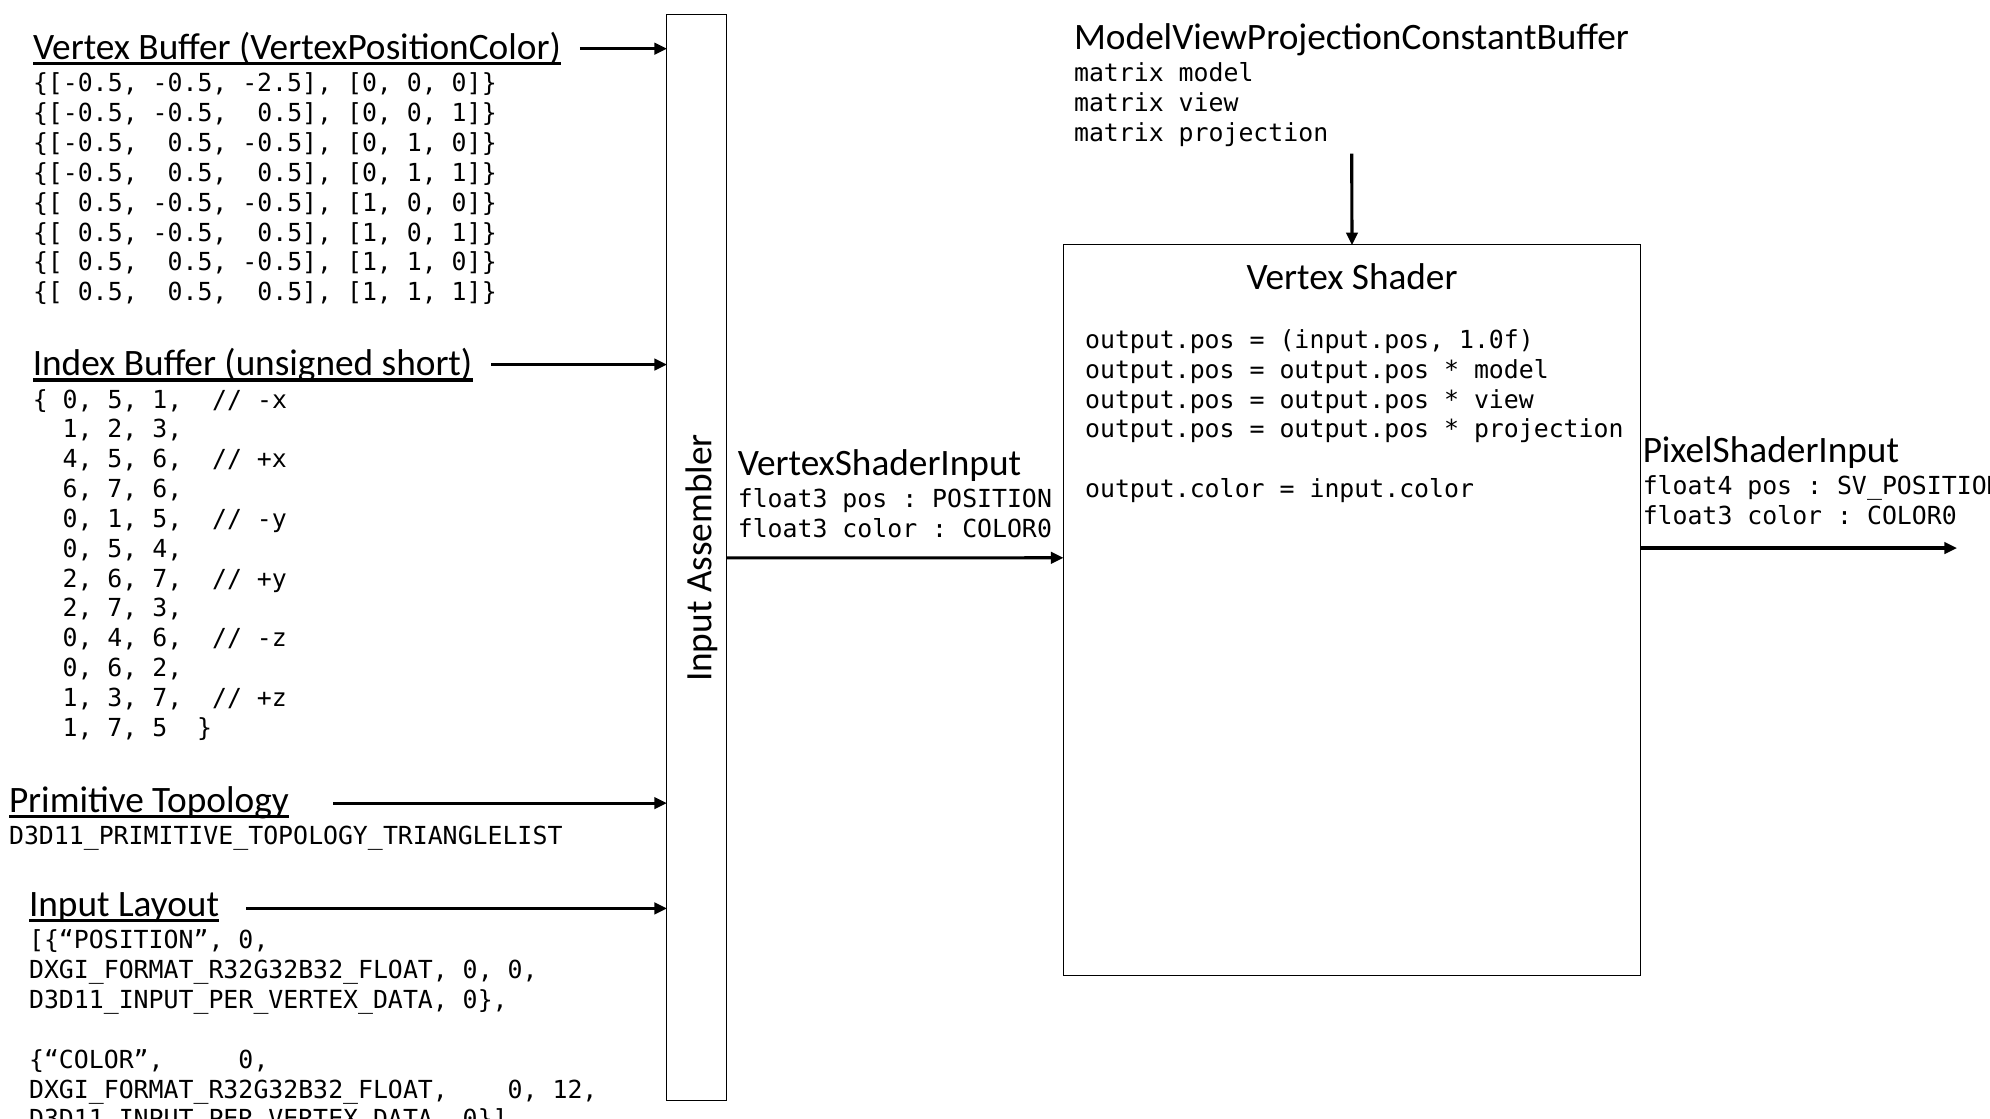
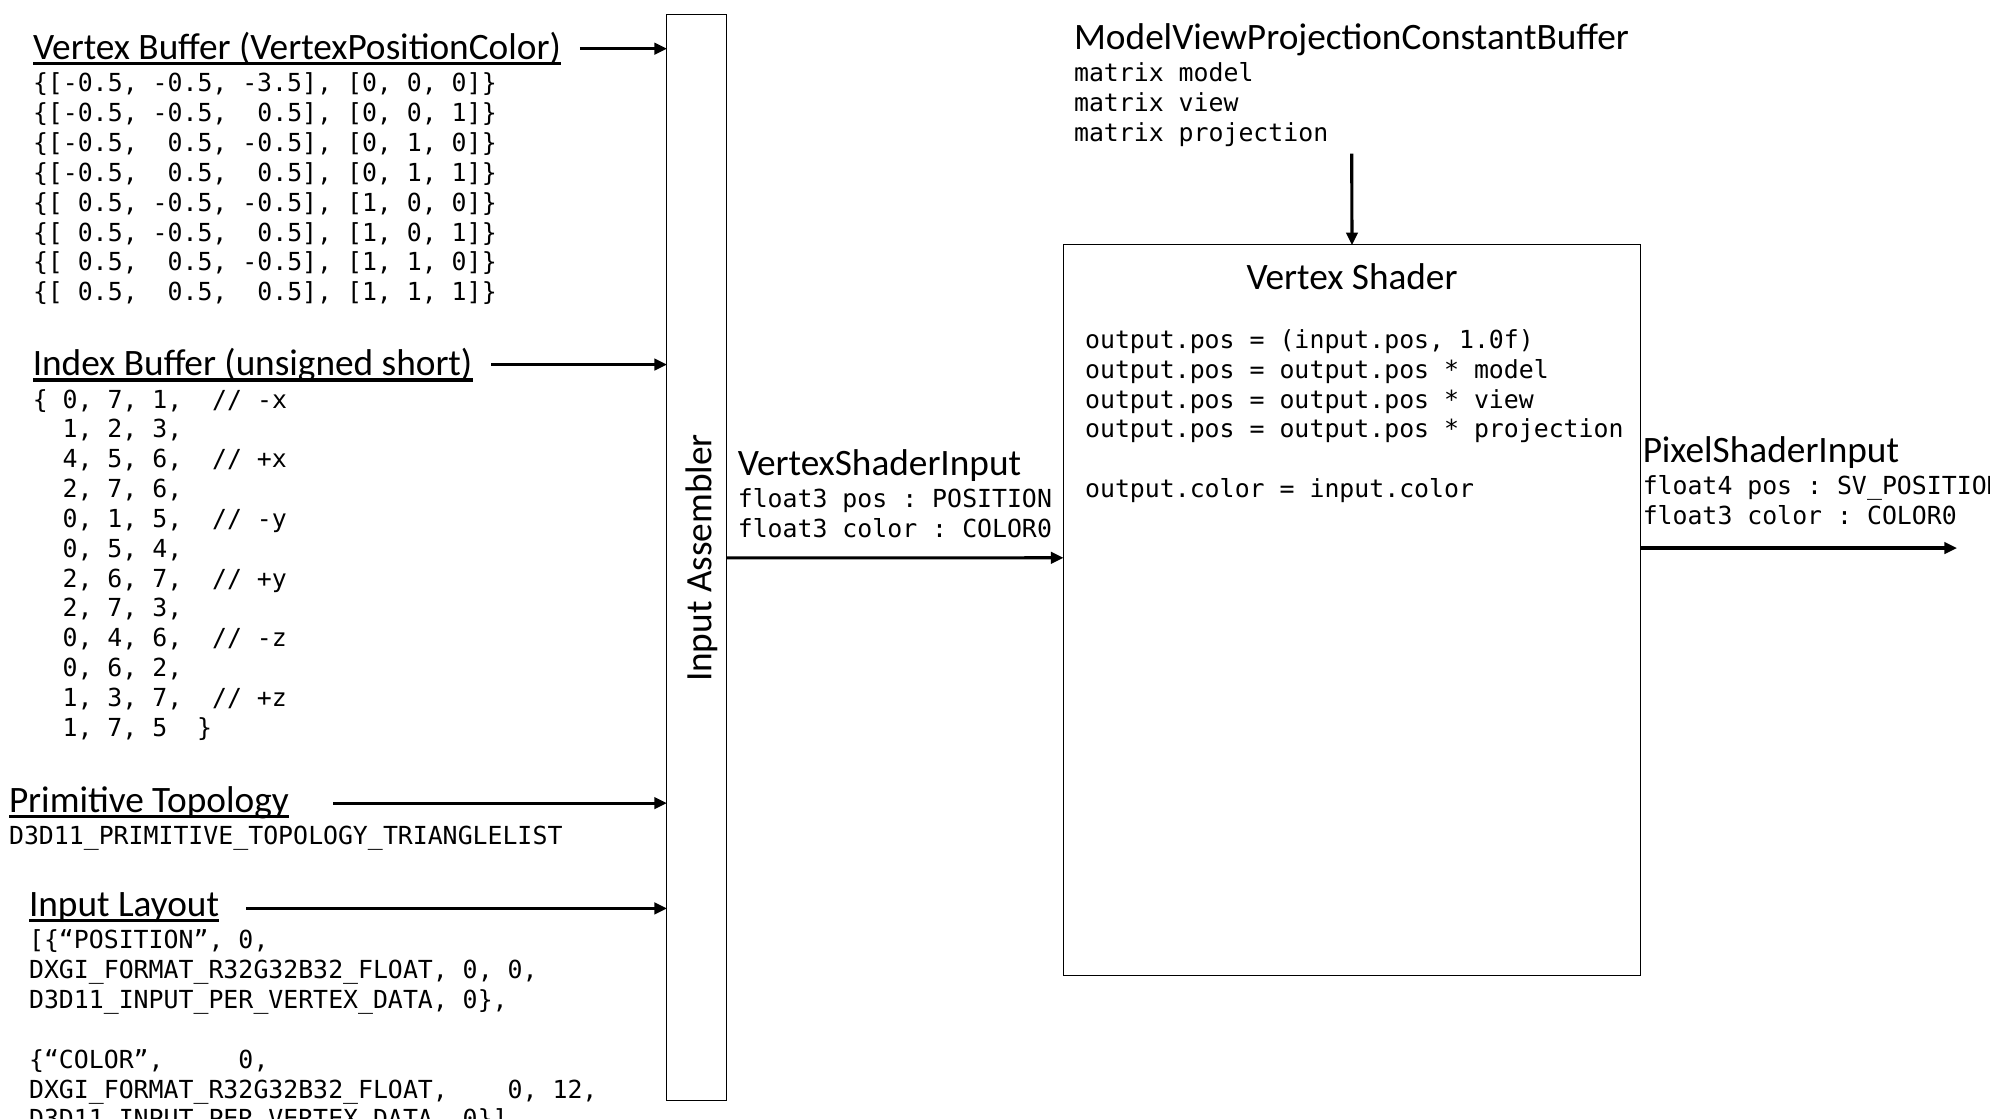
-2.5: -2.5 -> -3.5
5 at (123, 400): 5 -> 7
6 at (78, 490): 6 -> 2
